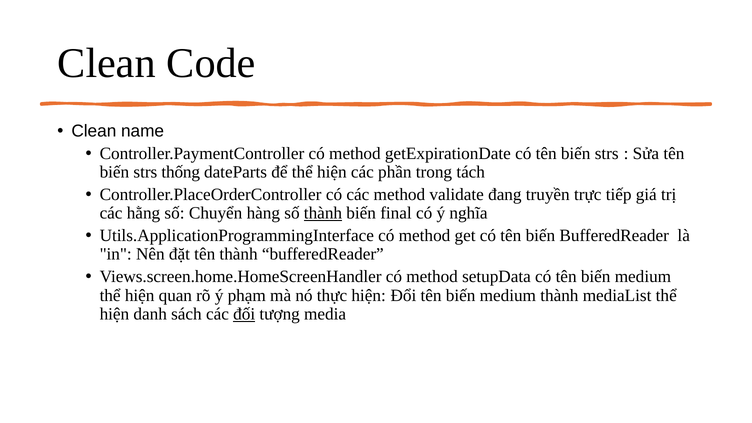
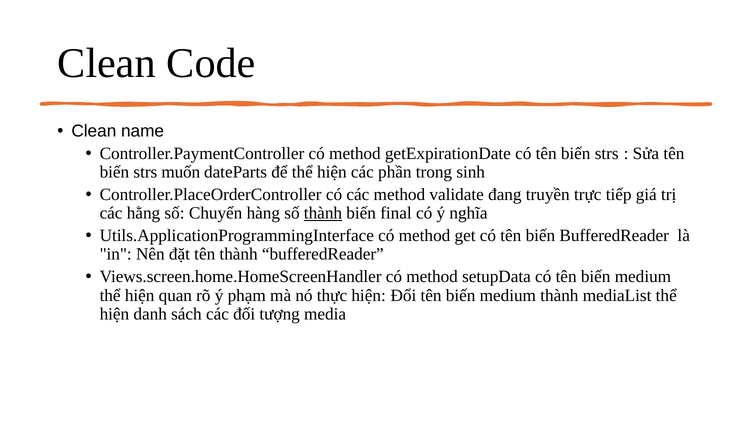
thống: thống -> muốn
tách: tách -> sinh
đối underline: present -> none
